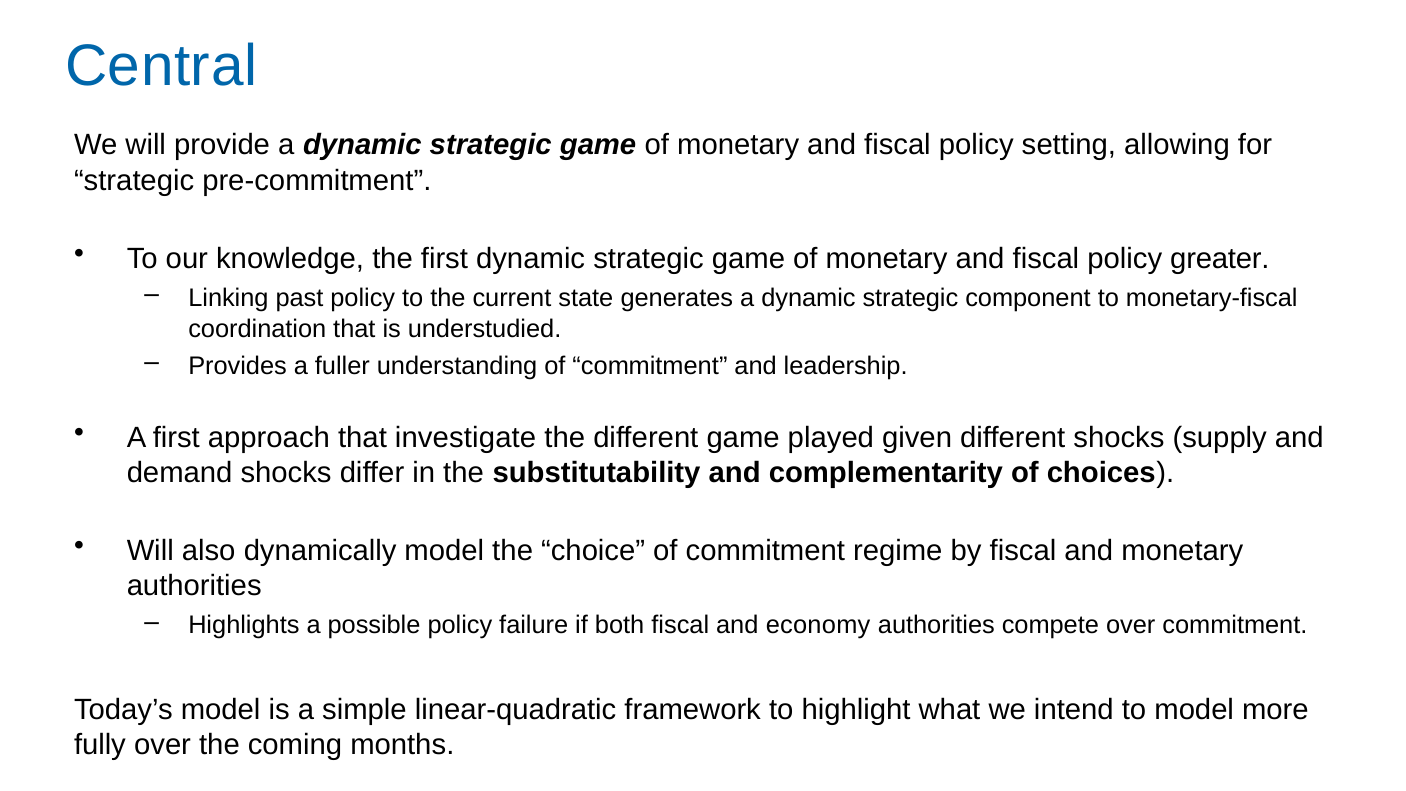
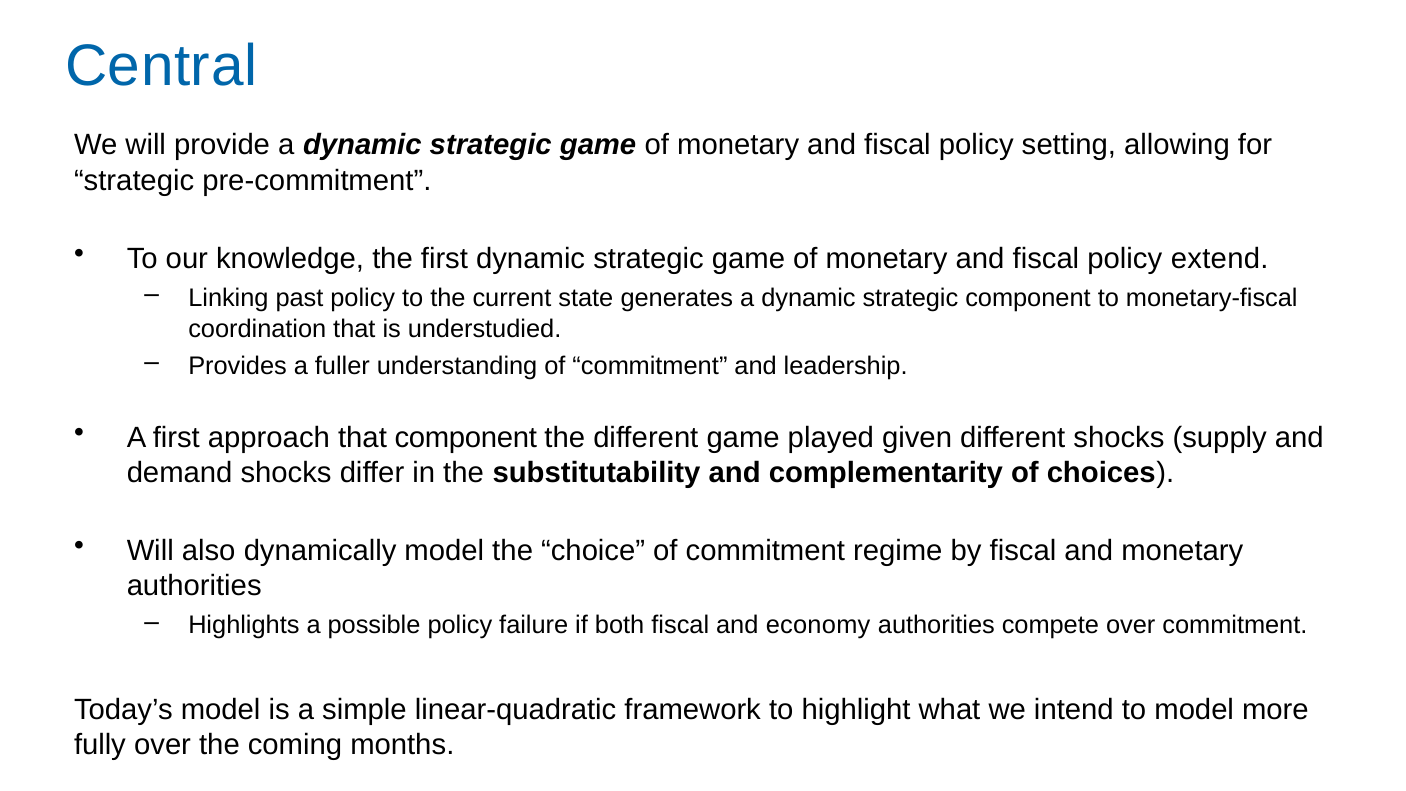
greater: greater -> extend
that investigate: investigate -> component
